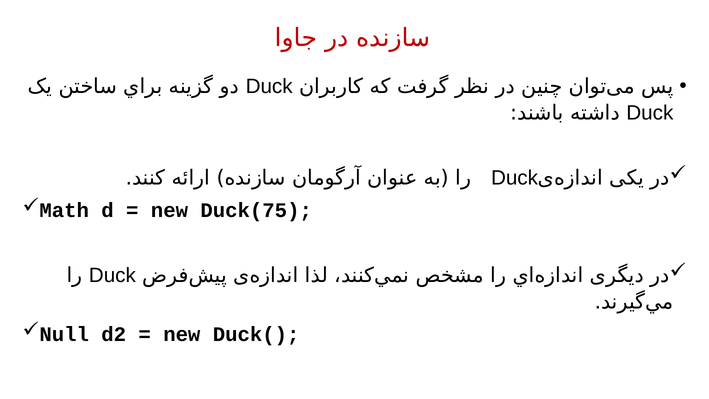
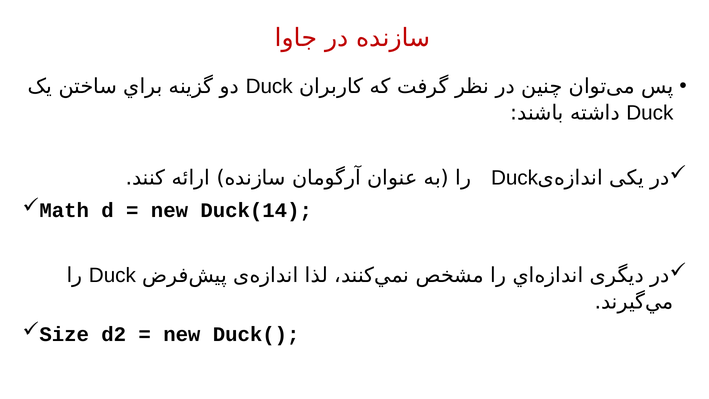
Duck(75: Duck(75 -> Duck(14
Null: Null -> Size
